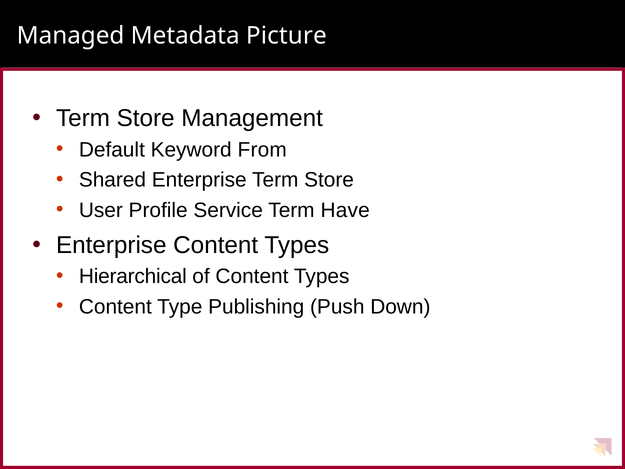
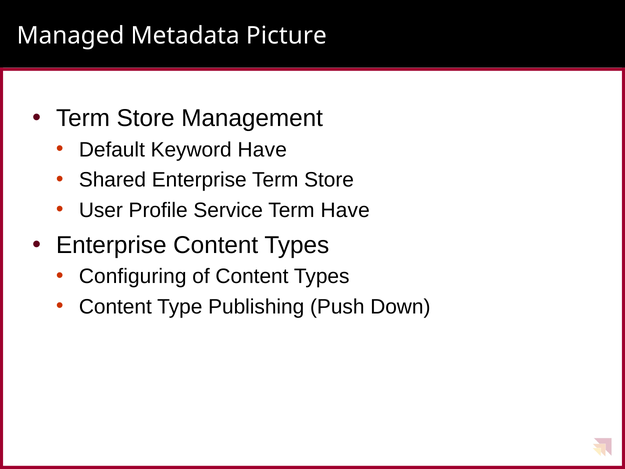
Keyword From: From -> Have
Hierarchical: Hierarchical -> Configuring
